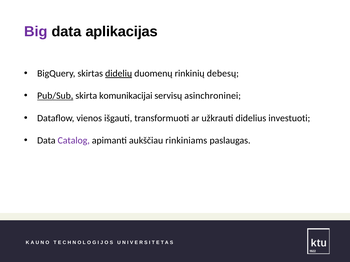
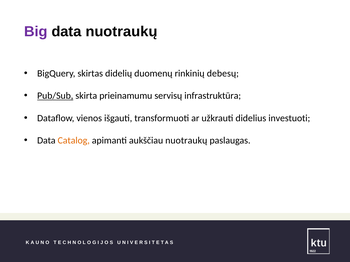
data aplikacijas: aplikacijas -> nuotraukų
didelių underline: present -> none
komunikacijai: komunikacijai -> prieinamumu
asinchroninei: asinchroninei -> infrastruktūra
Catalog colour: purple -> orange
aukščiau rinkiniams: rinkiniams -> nuotraukų
